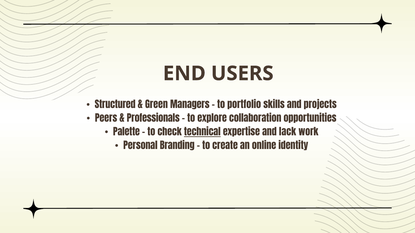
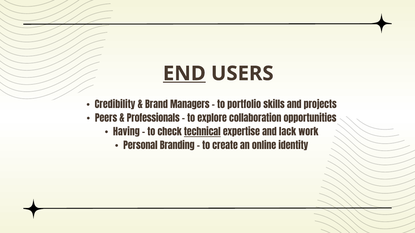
END underline: none -> present
Structured: Structured -> Credibility
Green: Green -> Brand
Palette: Palette -> Having
